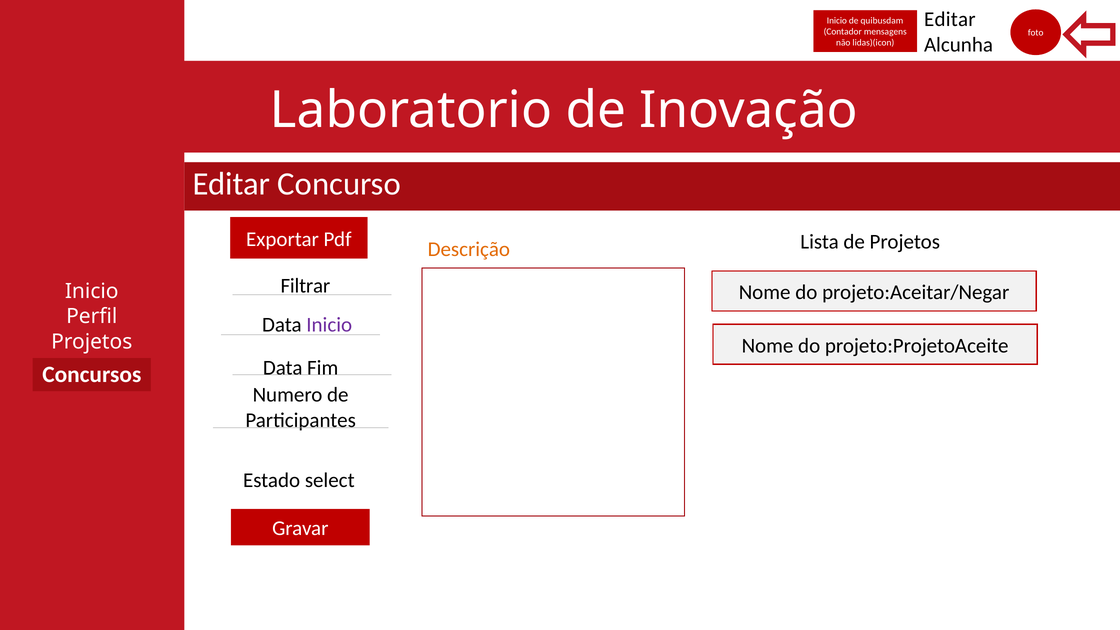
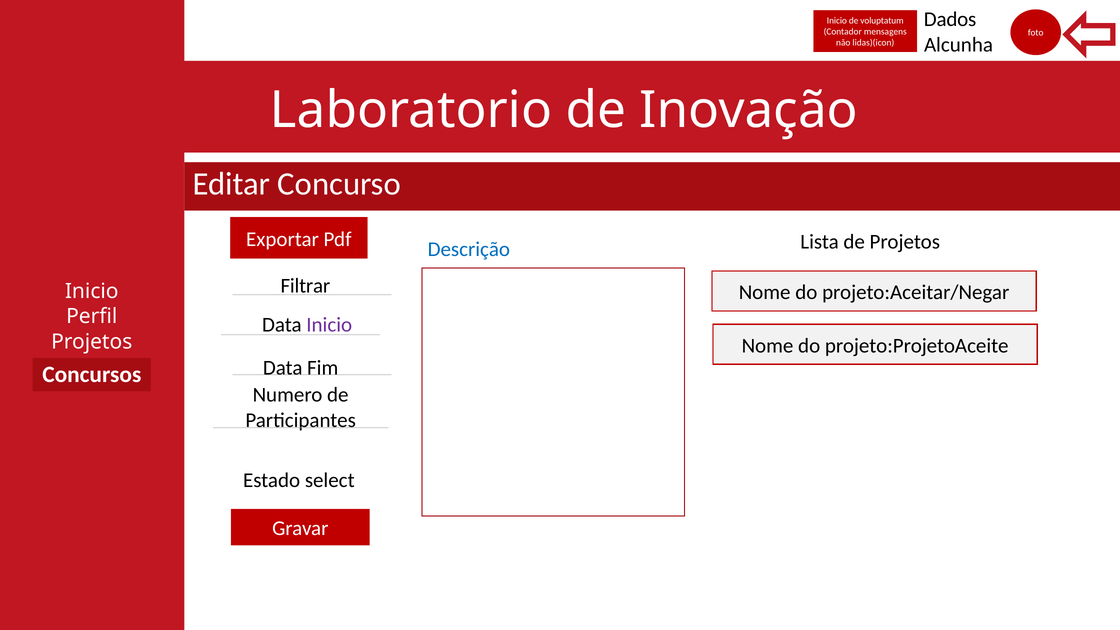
Editar at (950, 20): Editar -> Dados
quibusdam: quibusdam -> voluptatum
Descrição colour: orange -> blue
